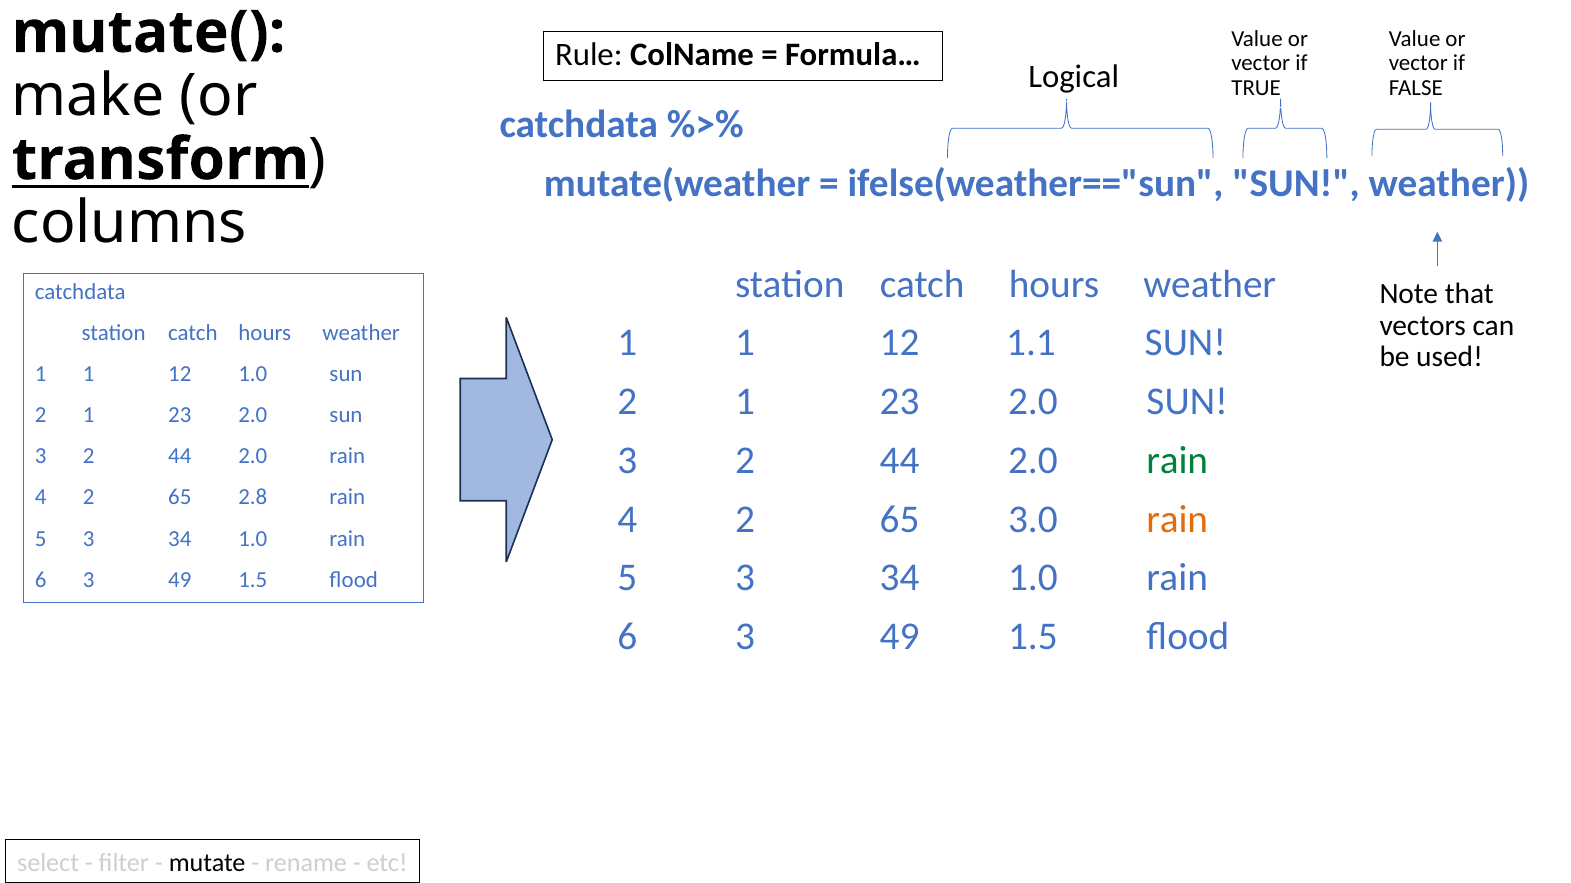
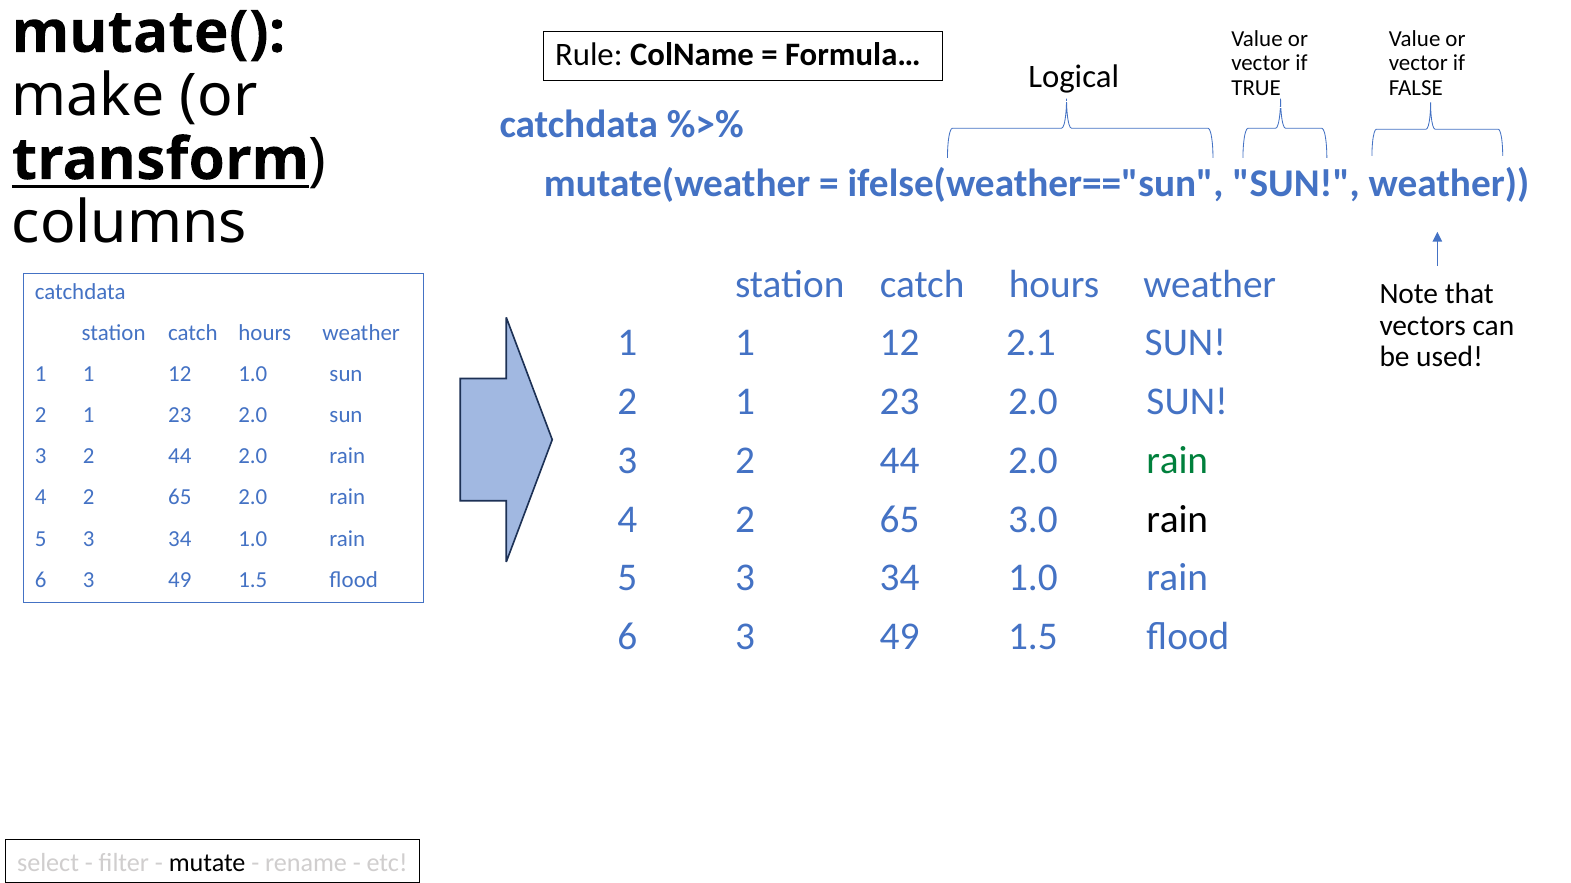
1.1: 1.1 -> 2.1
65 2.8: 2.8 -> 2.0
rain at (1177, 520) colour: orange -> black
